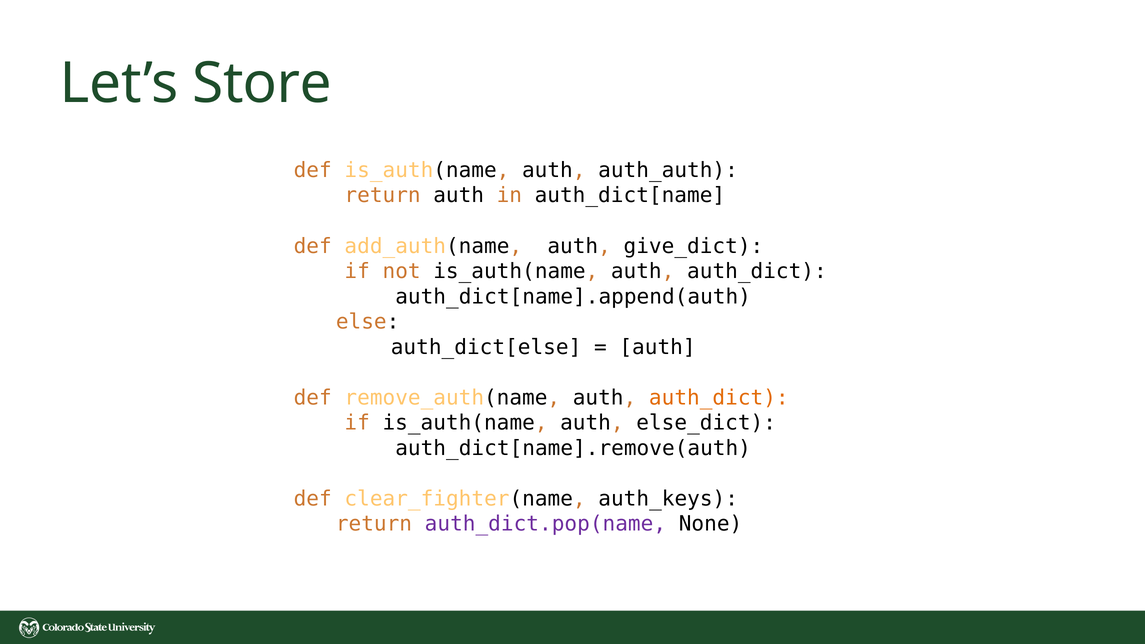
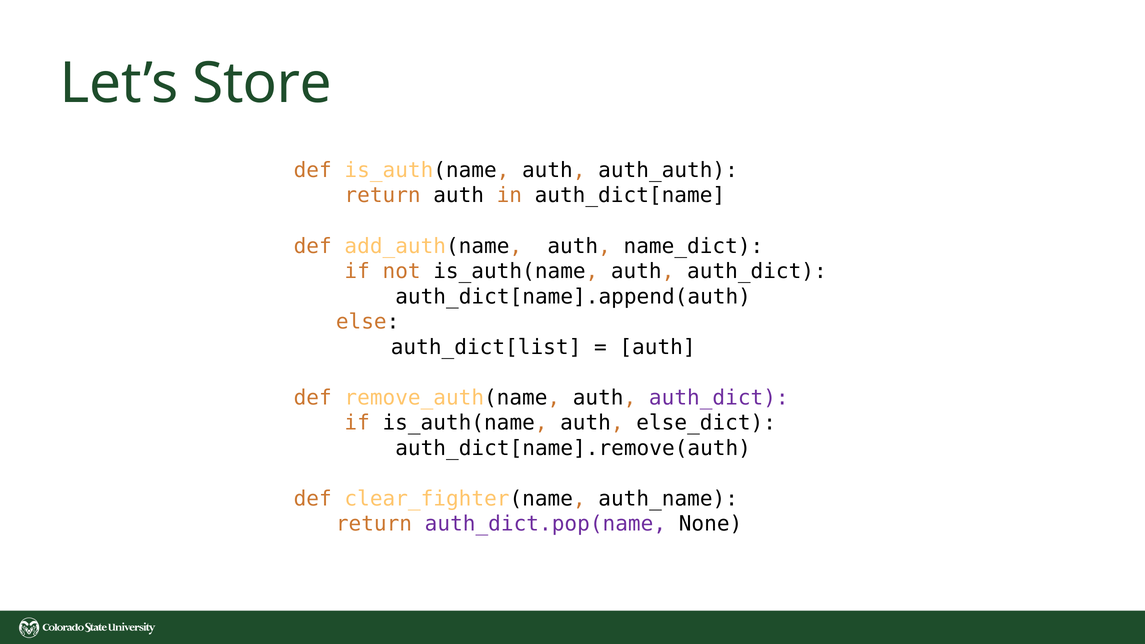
give_dict: give_dict -> name_dict
auth_dict[else: auth_dict[else -> auth_dict[list
auth_dict at (719, 398) colour: orange -> purple
auth_keys: auth_keys -> auth_name
